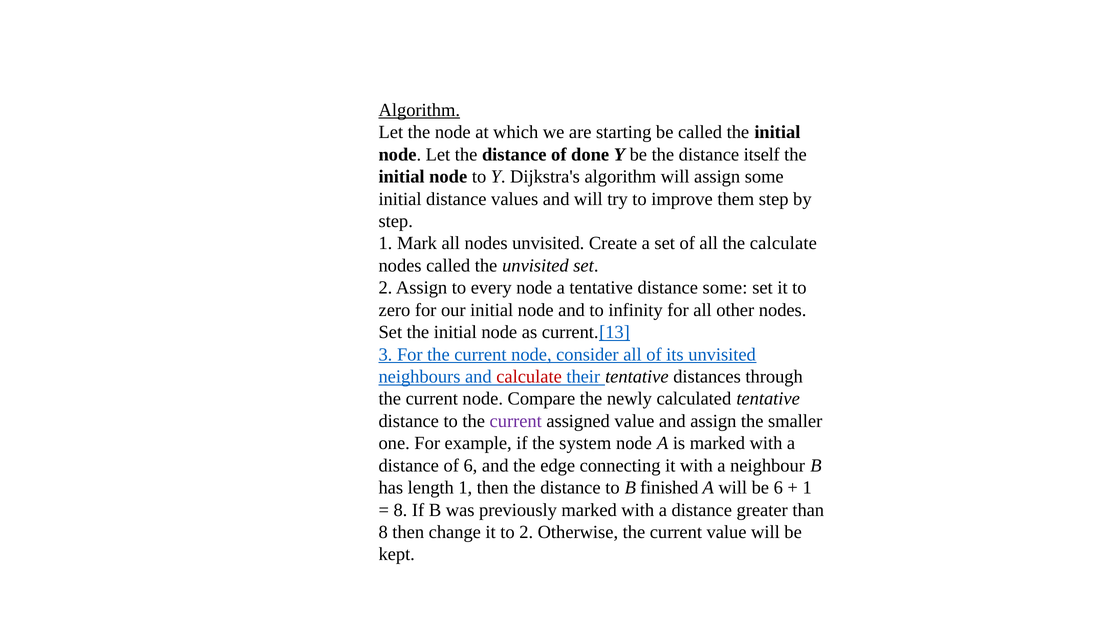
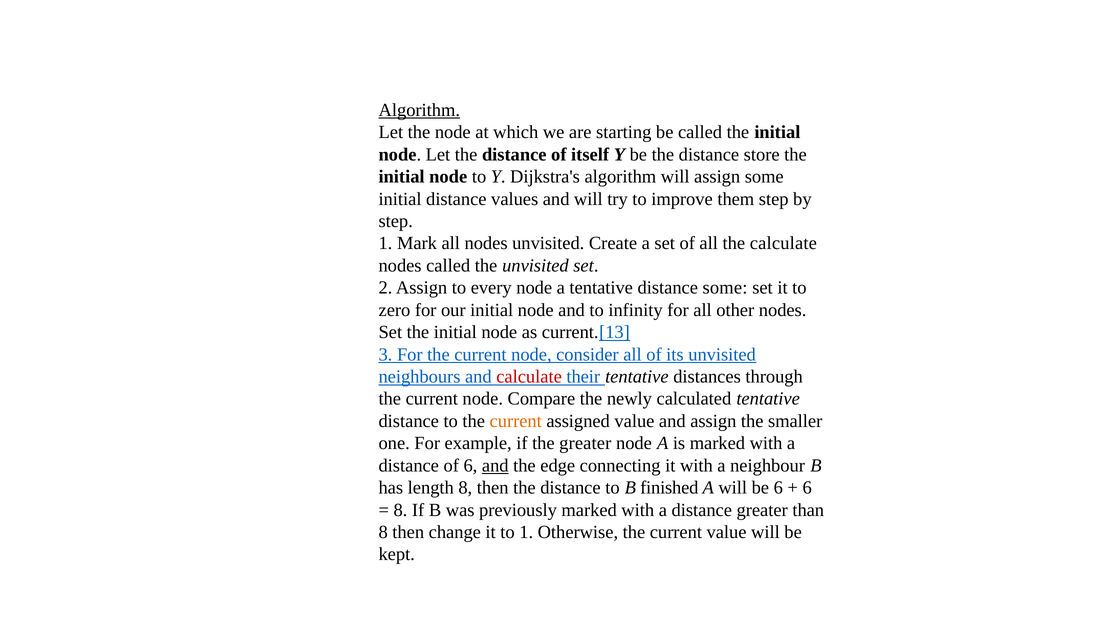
done: done -> itself
itself: itself -> store
current at (516, 421) colour: purple -> orange
the system: system -> greater
and at (495, 465) underline: none -> present
length 1: 1 -> 8
1 at (807, 488): 1 -> 6
to 2: 2 -> 1
